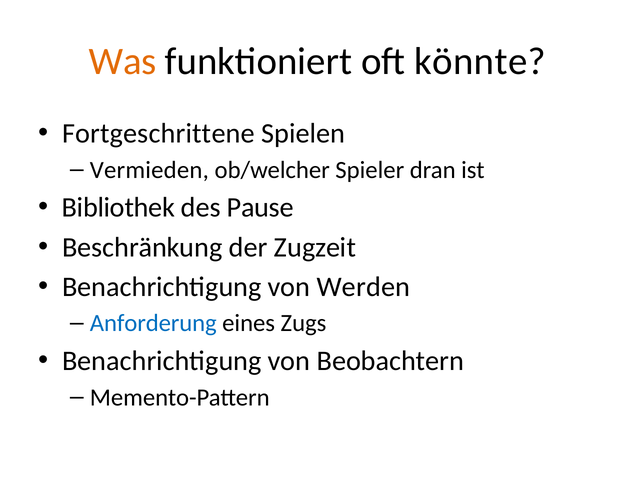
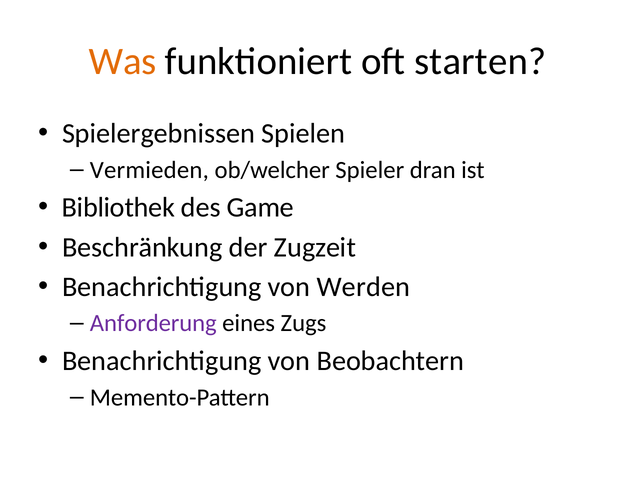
könnte: könnte -> starten
Fortgeschrittene: Fortgeschrittene -> Spielergebnissen
Pause: Pause -> Game
Anforderung colour: blue -> purple
